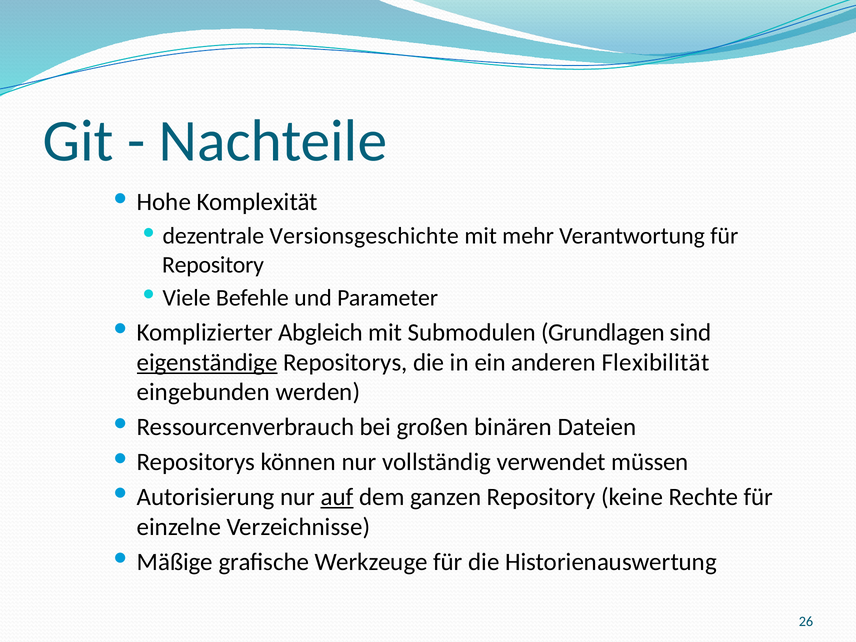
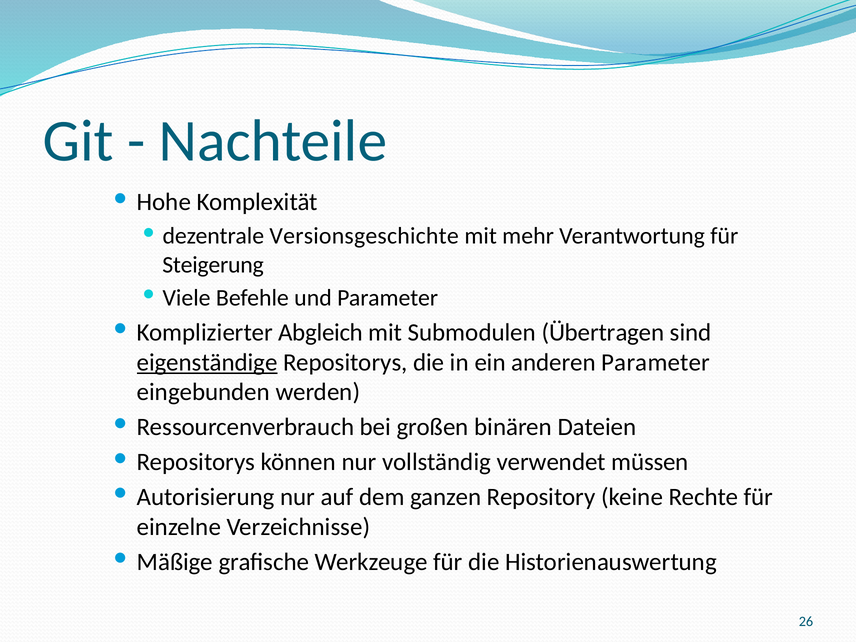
Repository at (213, 265): Repository -> Steigerung
Grundlagen: Grundlagen -> Übertragen
anderen Flexibilität: Flexibilität -> Parameter
auf underline: present -> none
